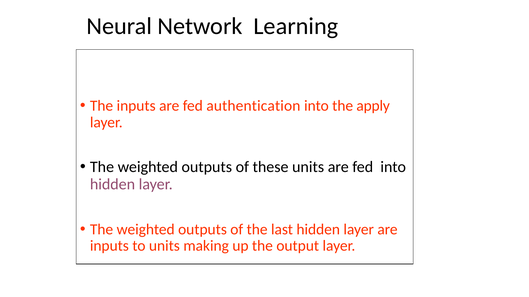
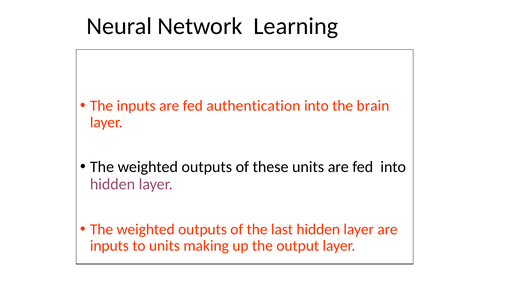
apply: apply -> brain
